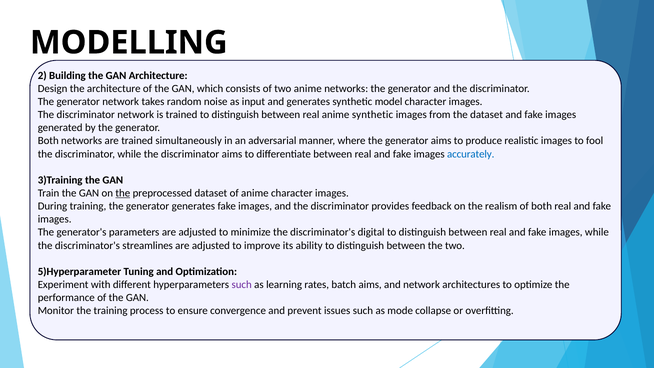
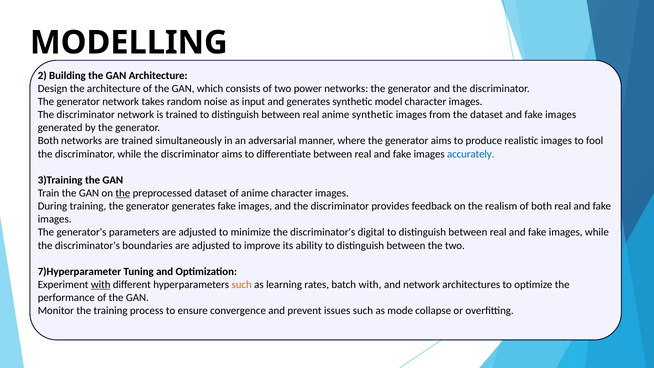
two anime: anime -> power
streamlines: streamlines -> boundaries
5)Hyperparameter: 5)Hyperparameter -> 7)Hyperparameter
with at (101, 285) underline: none -> present
such at (242, 285) colour: purple -> orange
batch aims: aims -> with
